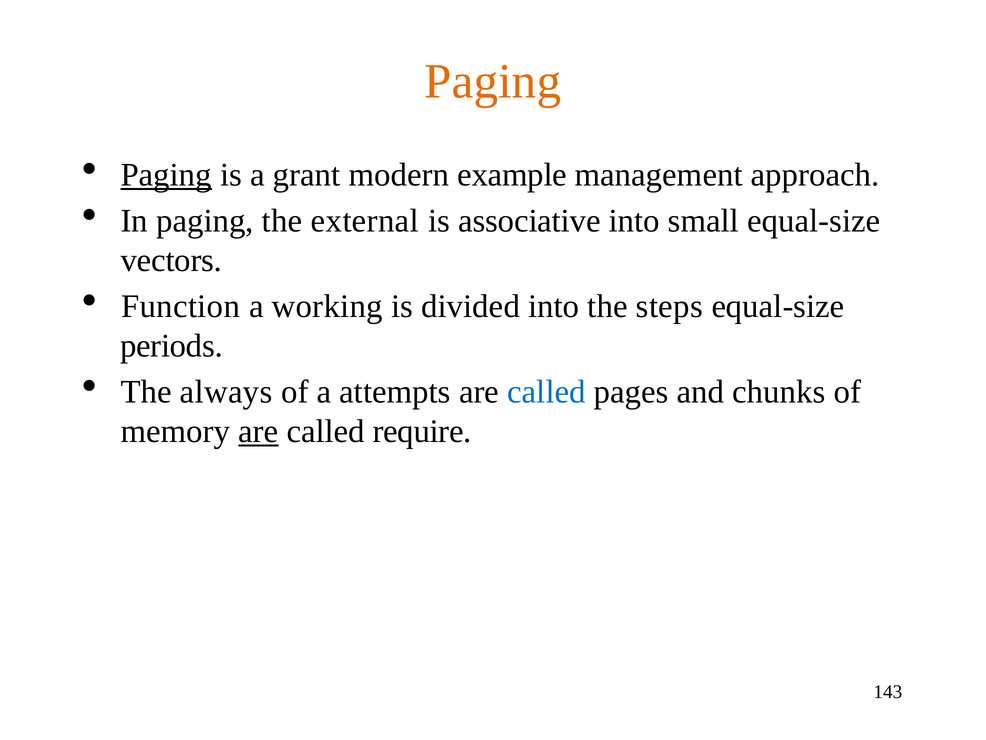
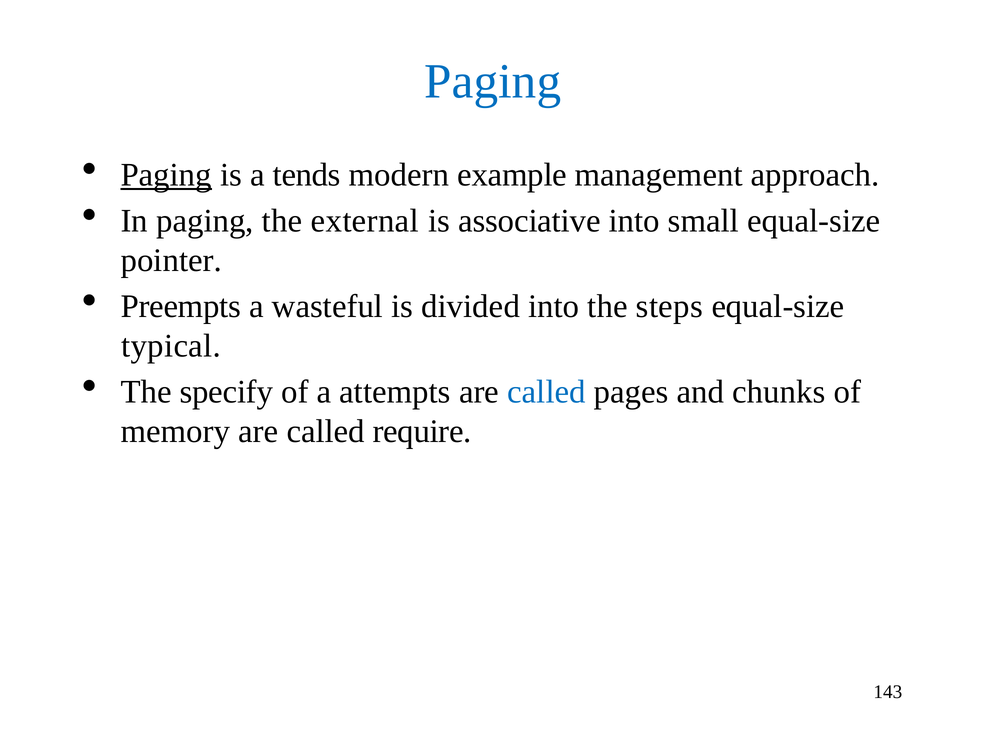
Paging at (493, 81) colour: orange -> blue
grant: grant -> tends
vectors: vectors -> pointer
Function: Function -> Preempts
working: working -> wasteful
periods: periods -> typical
always: always -> specify
are at (258, 431) underline: present -> none
